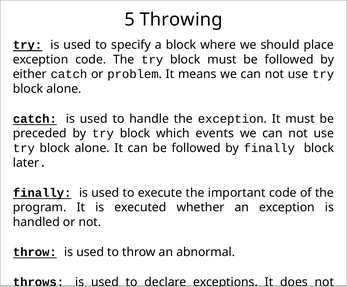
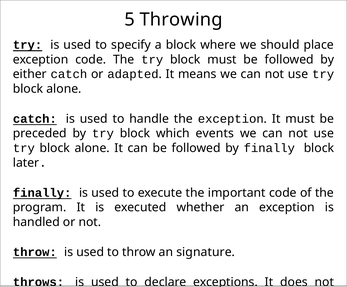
problem: problem -> adapted
an abnormal: abnormal -> signature
